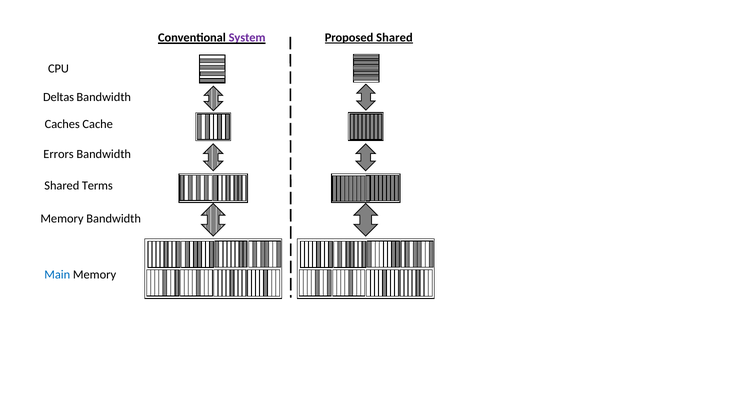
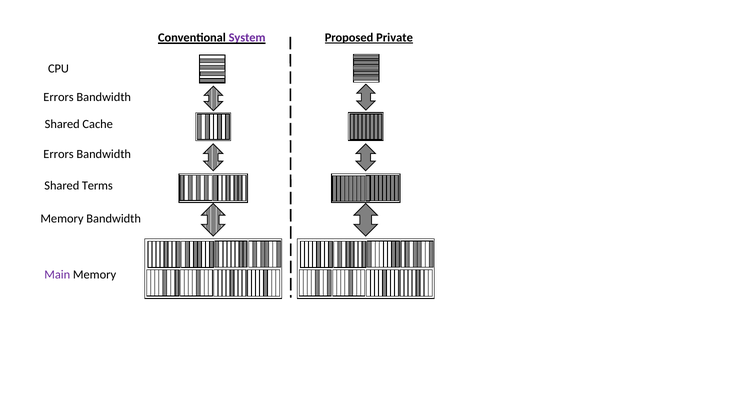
Proposed Shared: Shared -> Private
Deltas at (59, 97): Deltas -> Errors
Caches at (62, 124): Caches -> Shared
Main colour: blue -> purple
